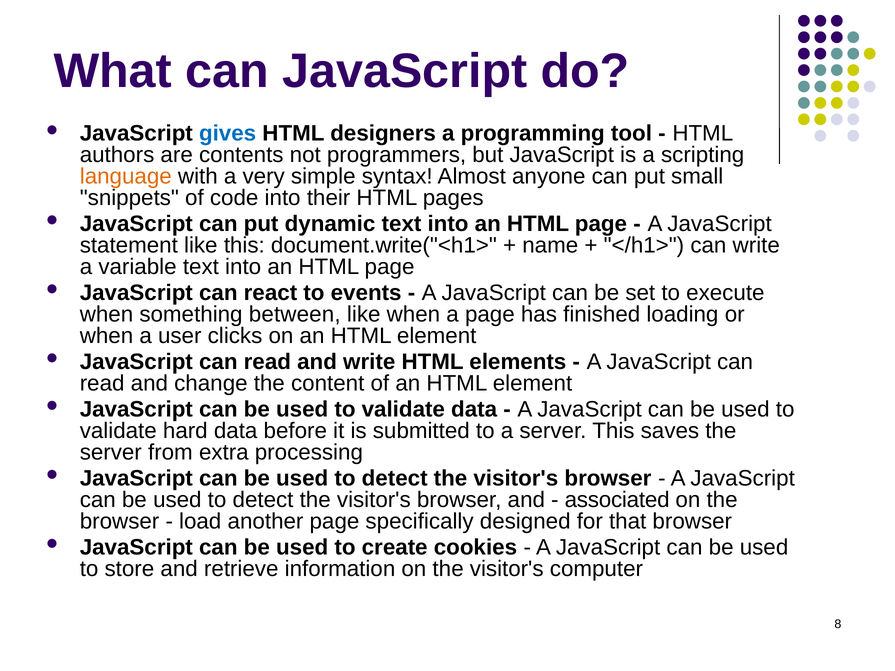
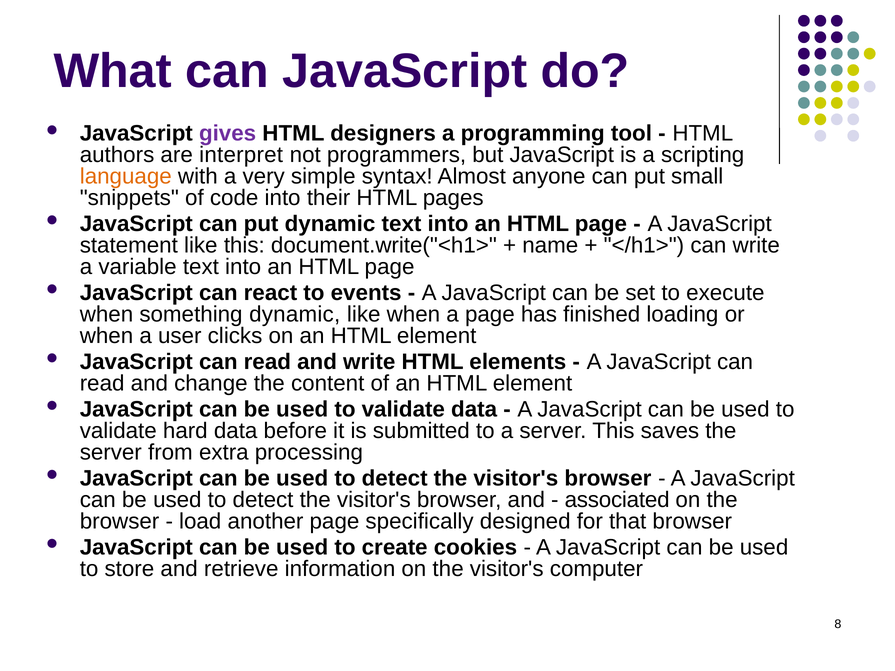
gives colour: blue -> purple
contents: contents -> interpret
something between: between -> dynamic
